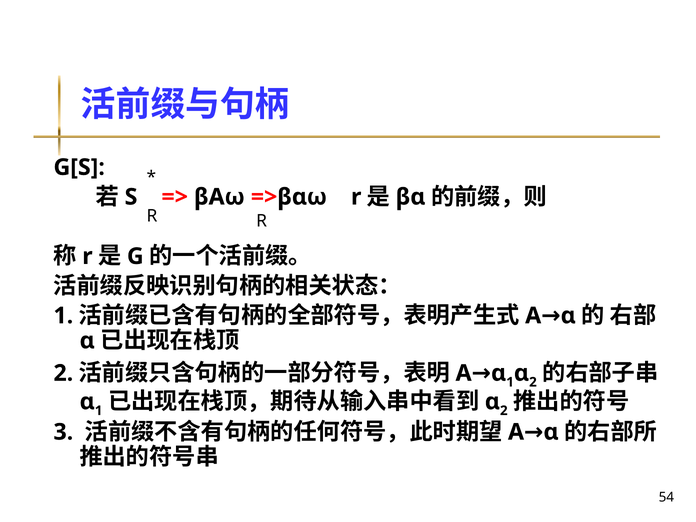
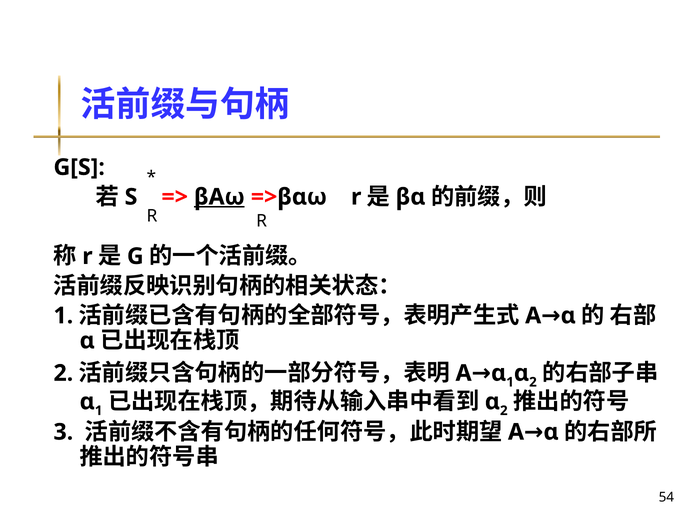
βAω underline: none -> present
